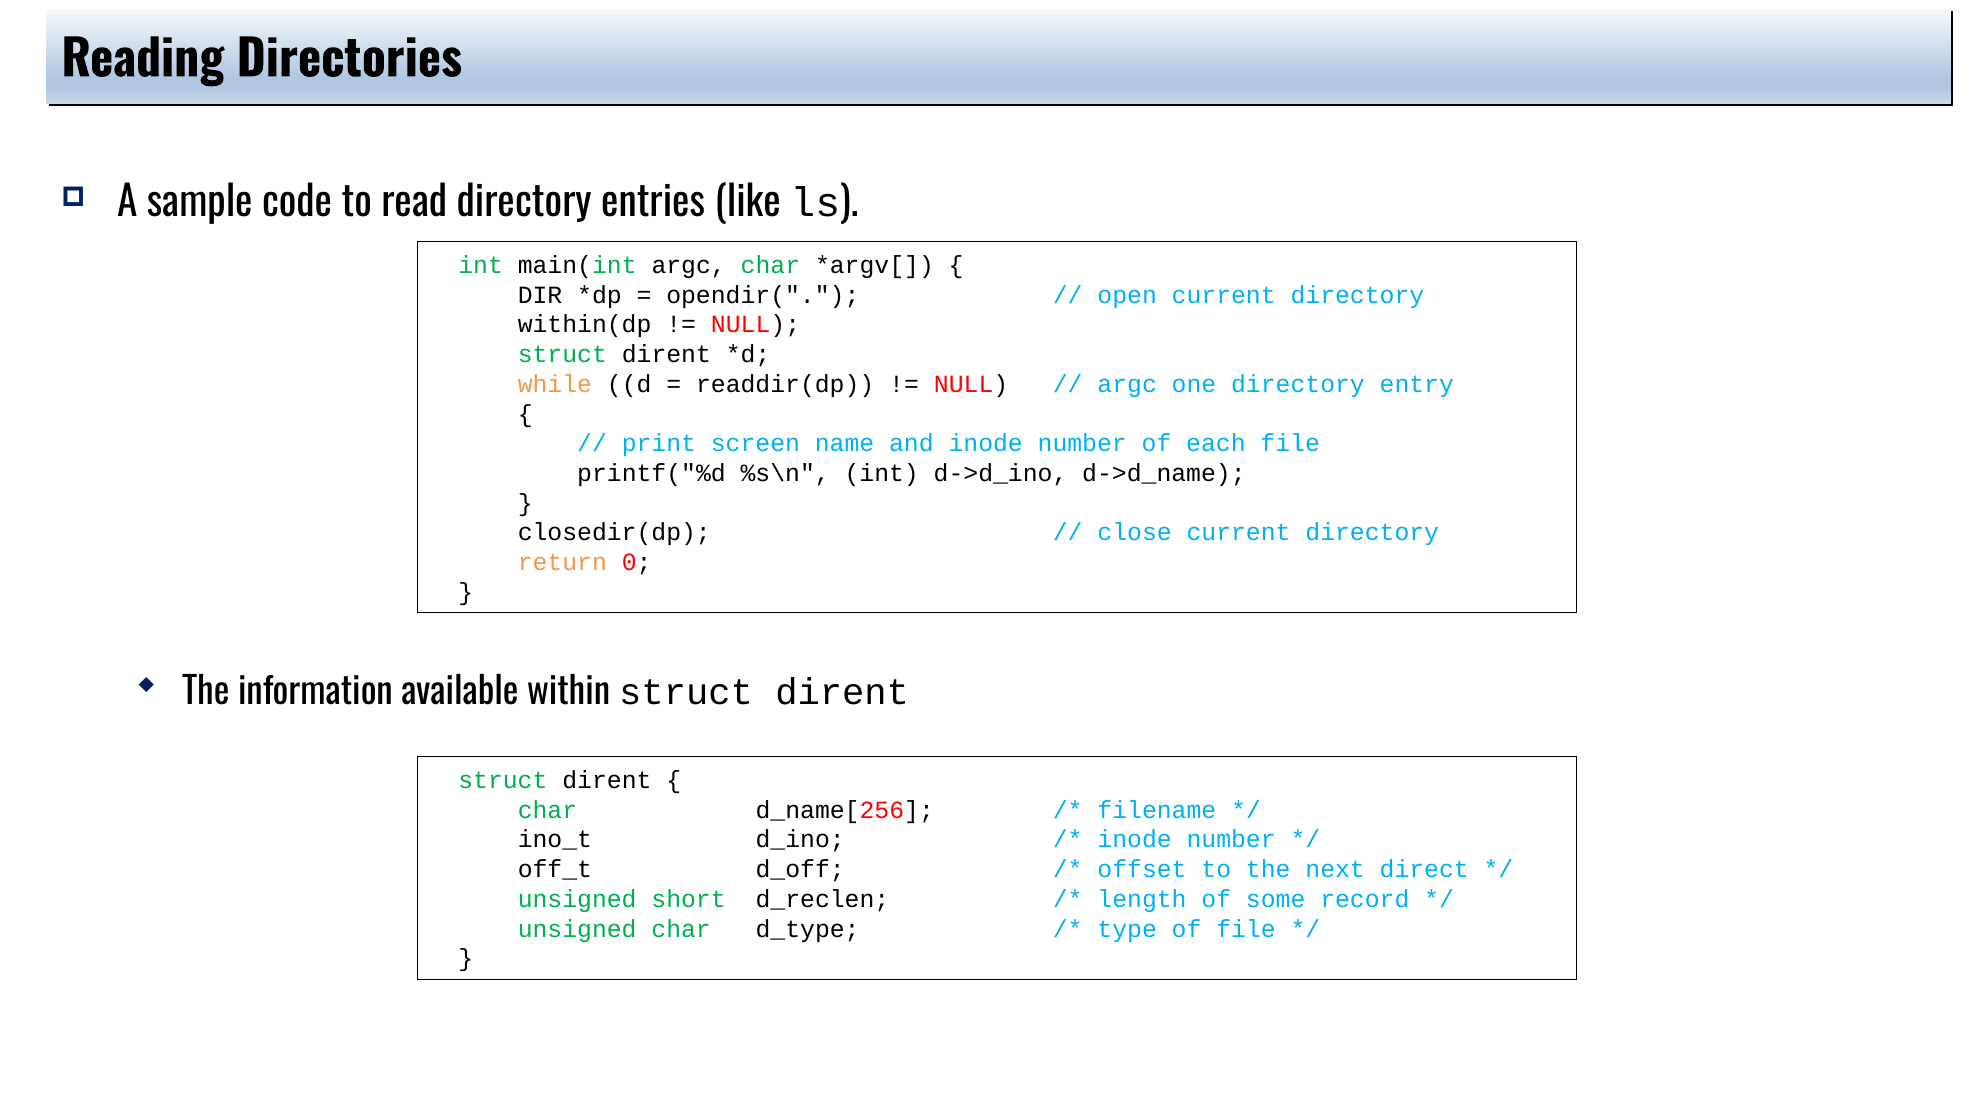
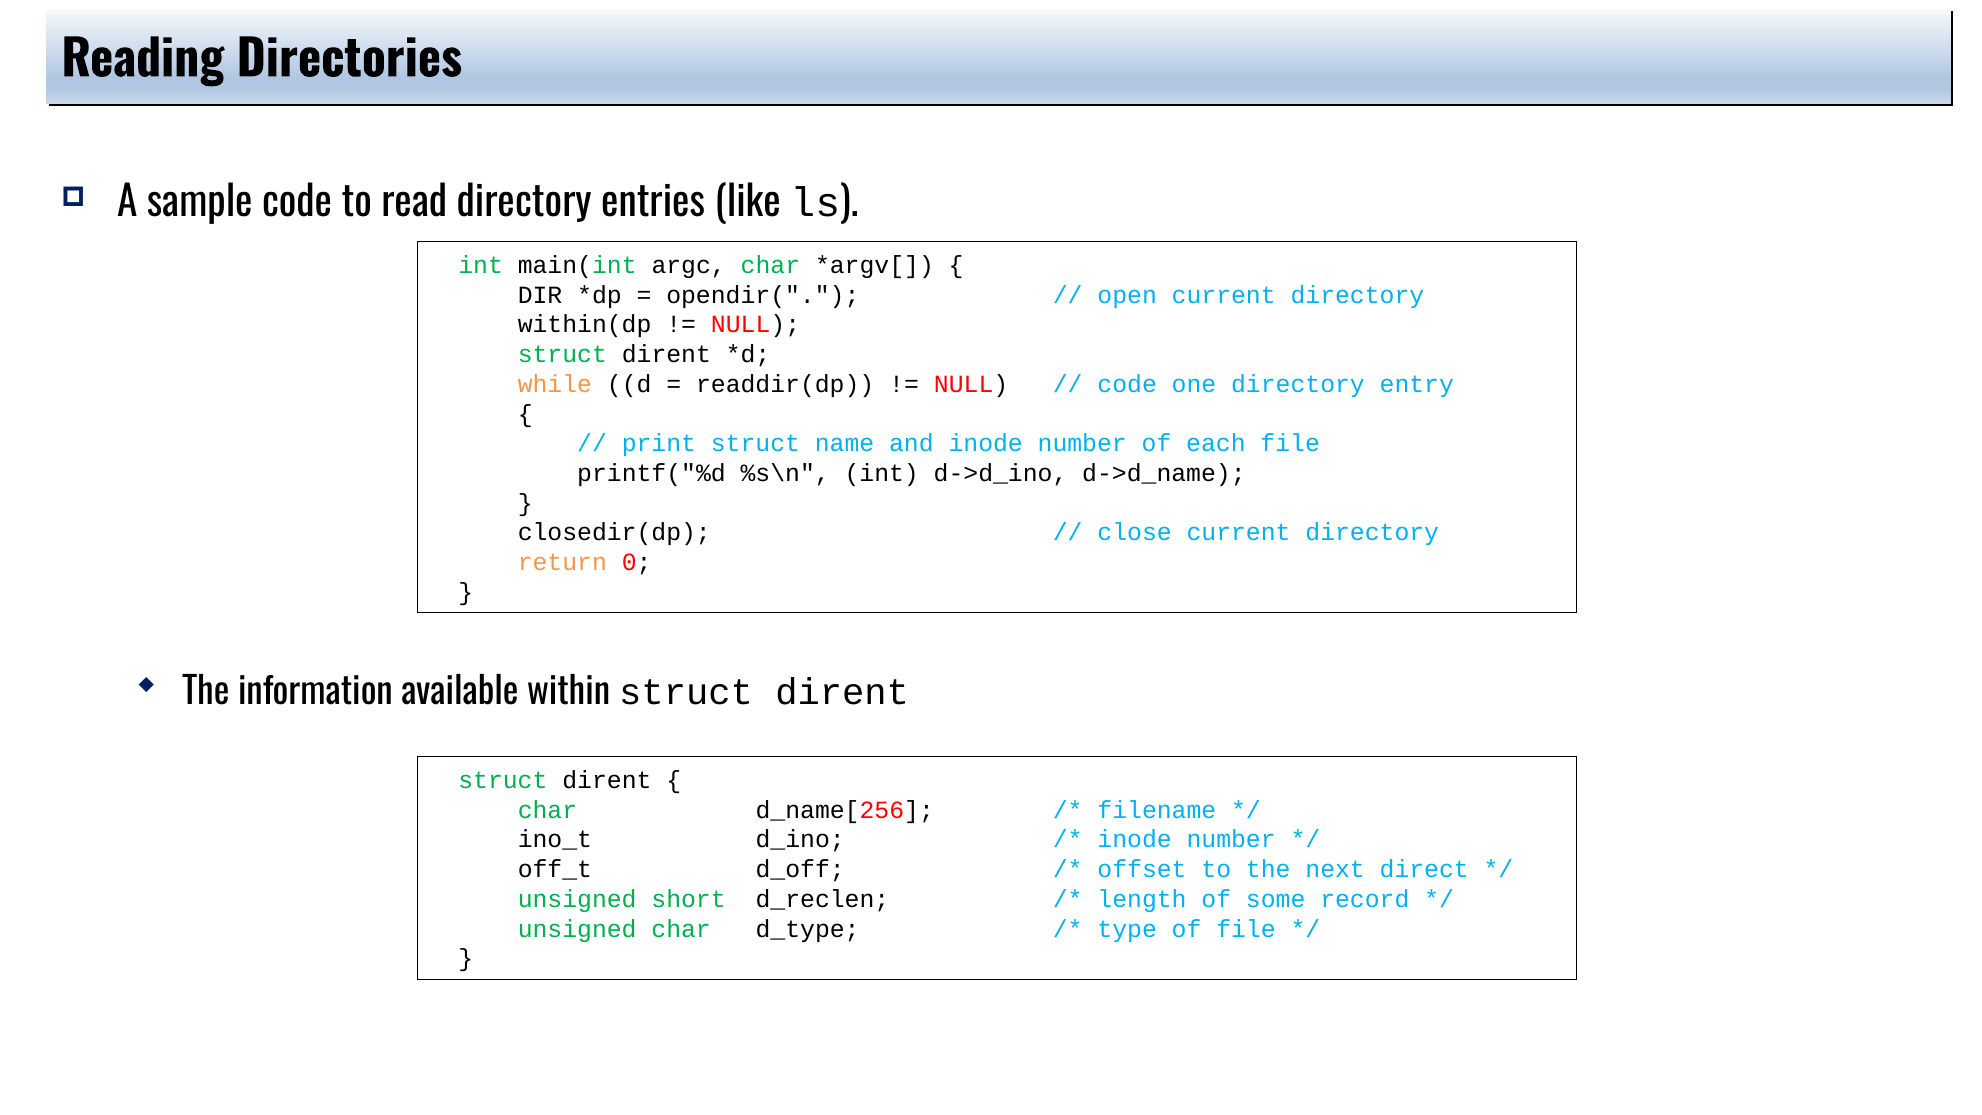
argc at (1127, 384): argc -> code
print screen: screen -> struct
